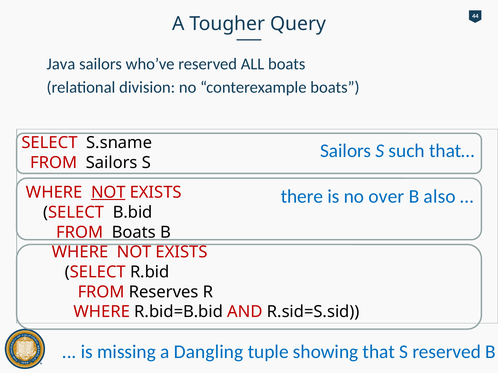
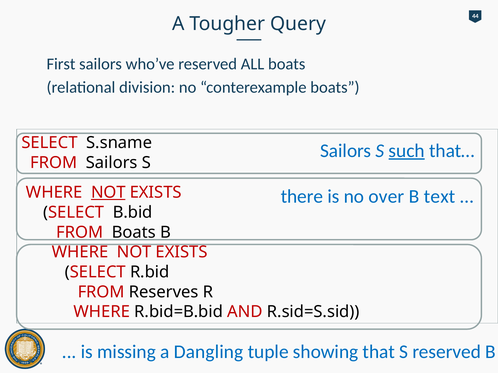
Java: Java -> First
such underline: none -> present
also: also -> text
